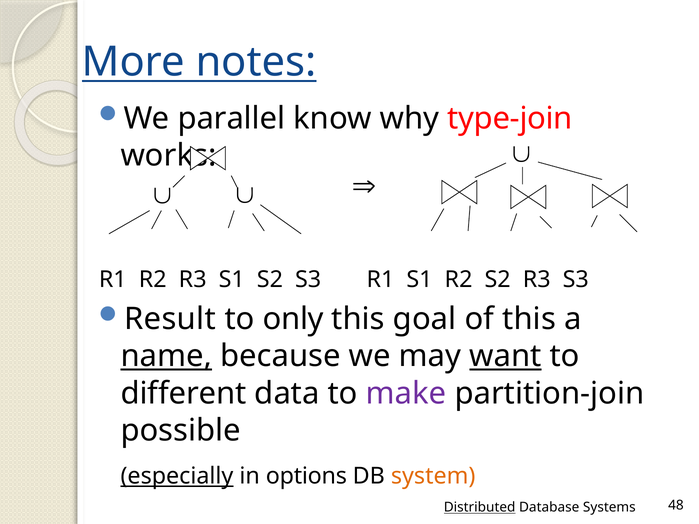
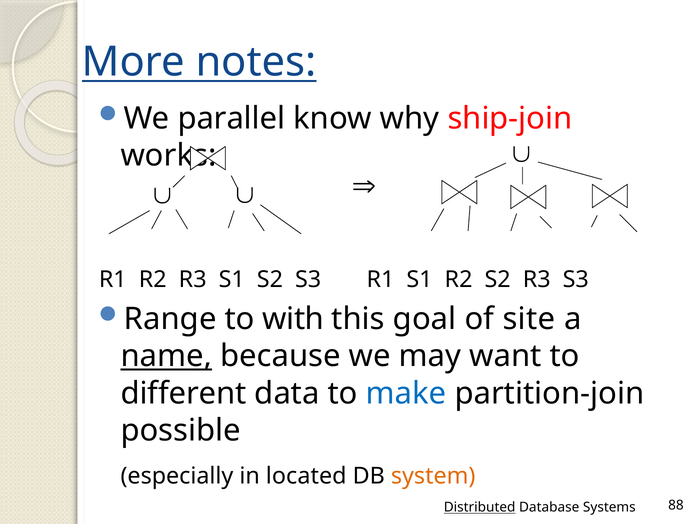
type-join: type-join -> ship-join
Result: Result -> Range
only: only -> with
of this: this -> site
want underline: present -> none
make colour: purple -> blue
especially underline: present -> none
options: options -> located
48: 48 -> 88
